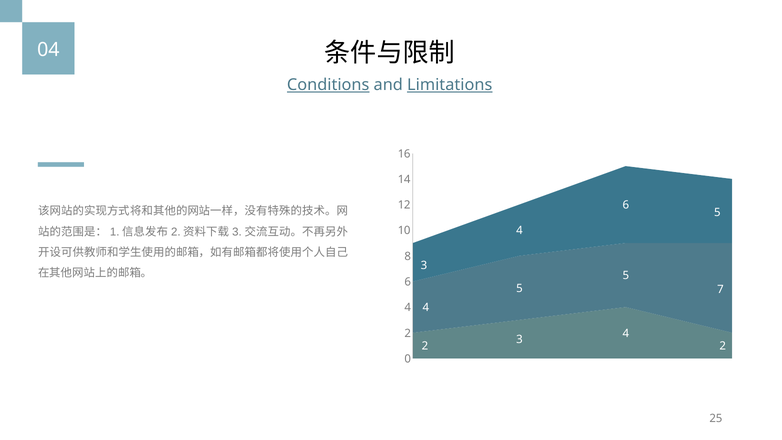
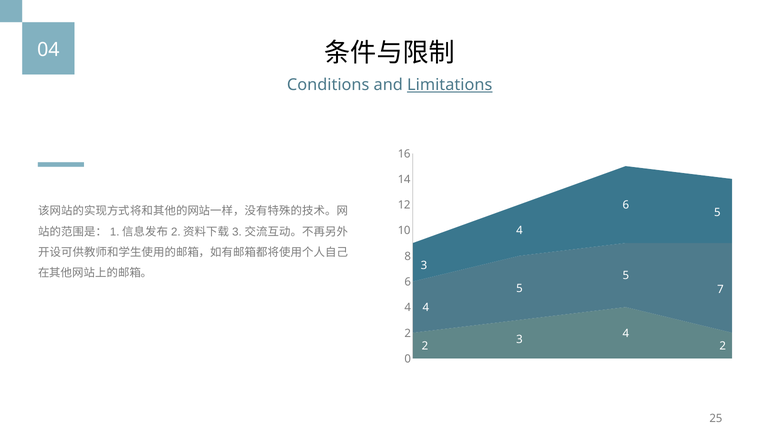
Conditions underline: present -> none
